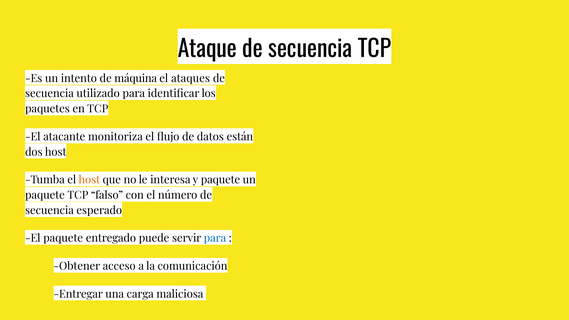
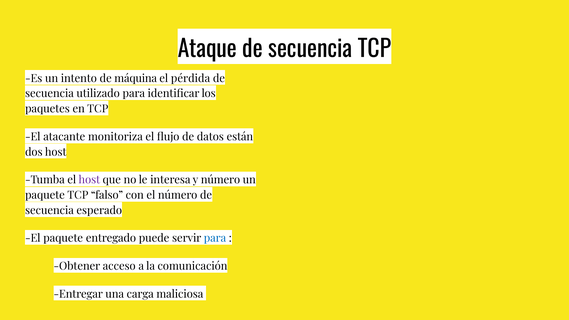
ataques: ataques -> pérdida
host at (89, 180) colour: orange -> purple
y paquete: paquete -> número
